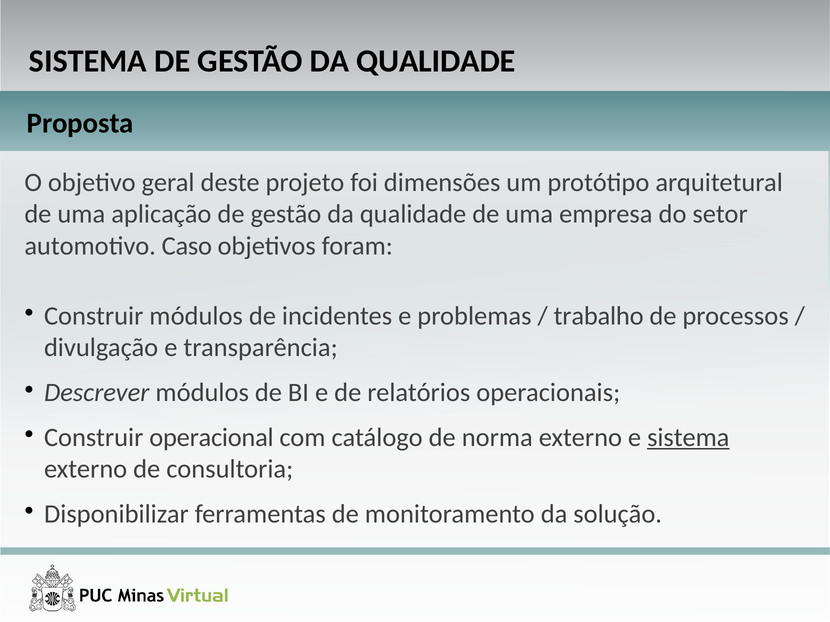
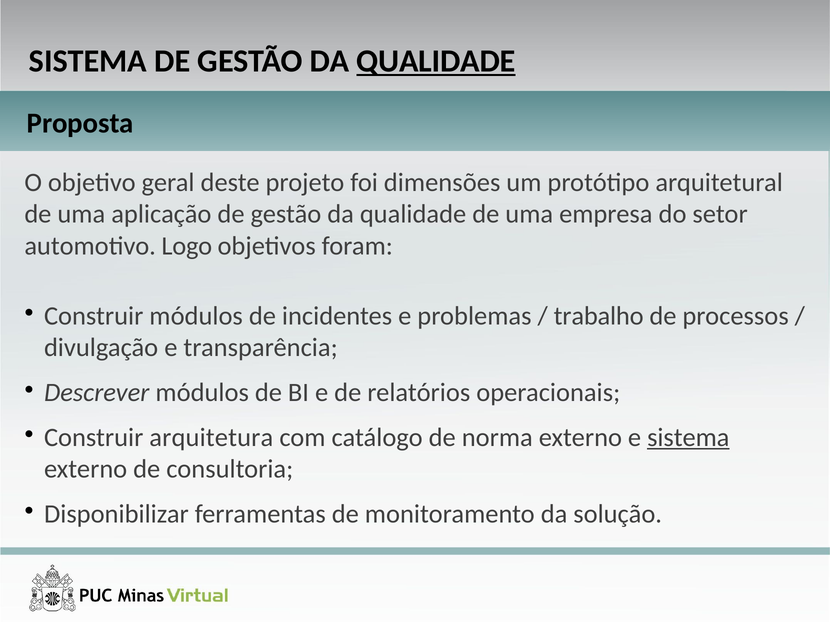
QUALIDADE at (436, 61) underline: none -> present
Caso: Caso -> Logo
operacional: operacional -> arquitetura
